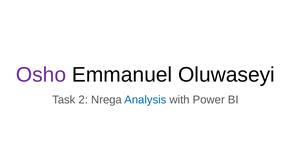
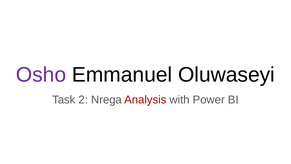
Analysis colour: blue -> red
